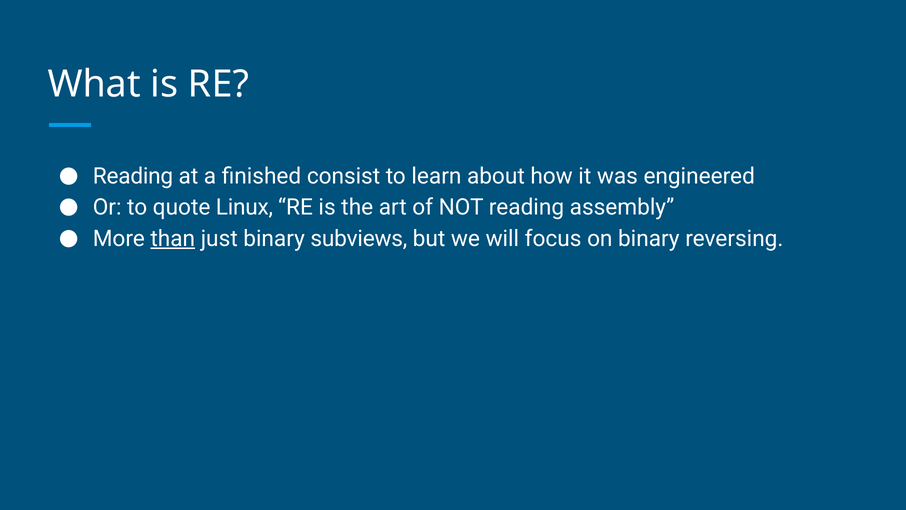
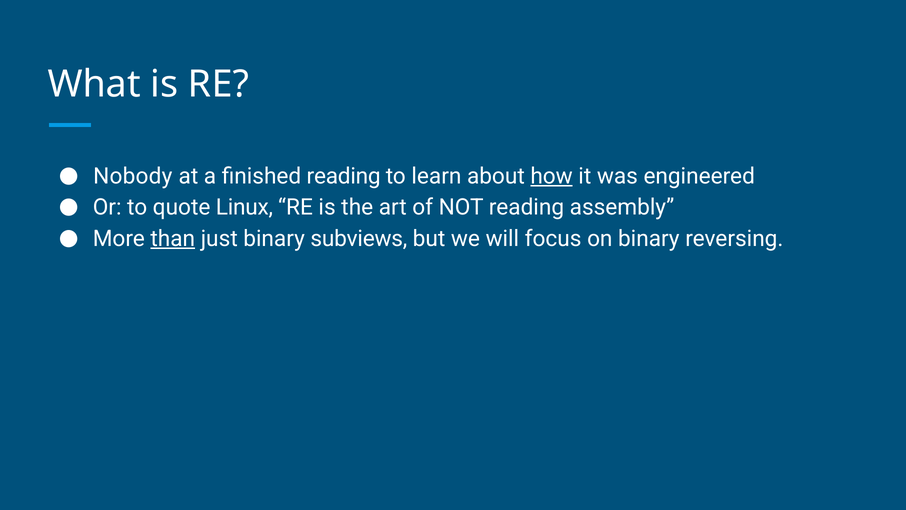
Reading at (133, 176): Reading -> Nobody
finished consist: consist -> reading
how underline: none -> present
